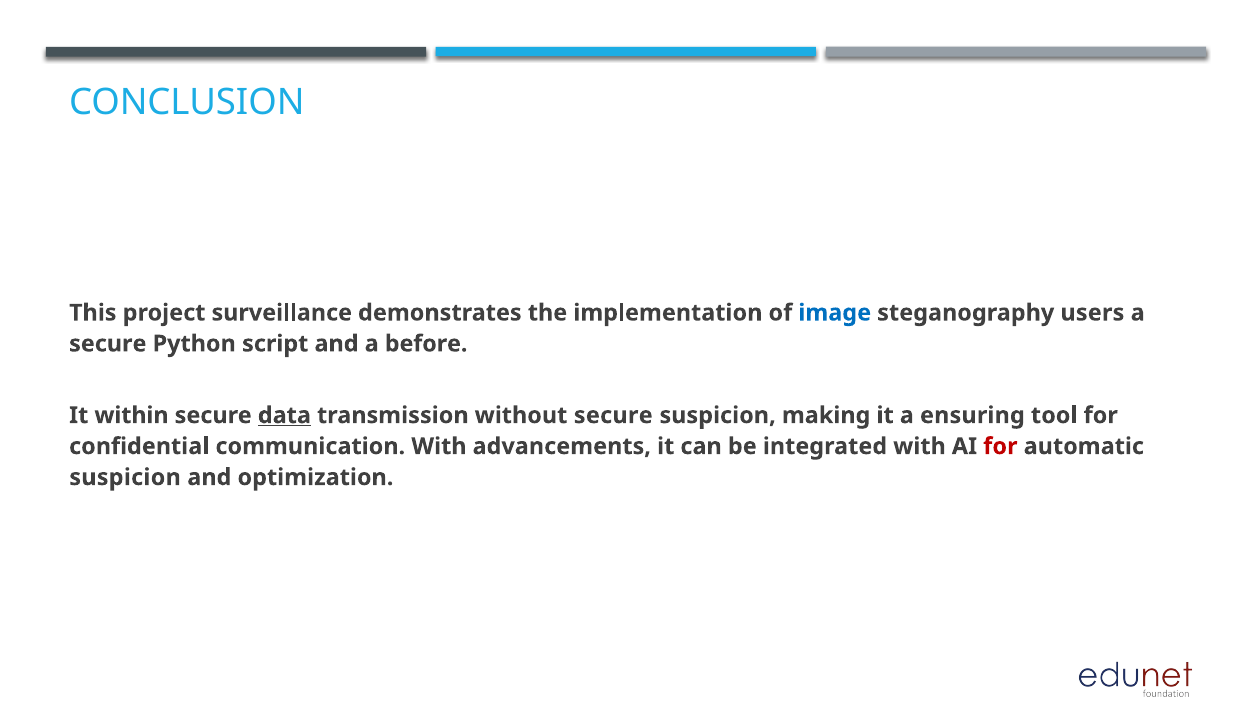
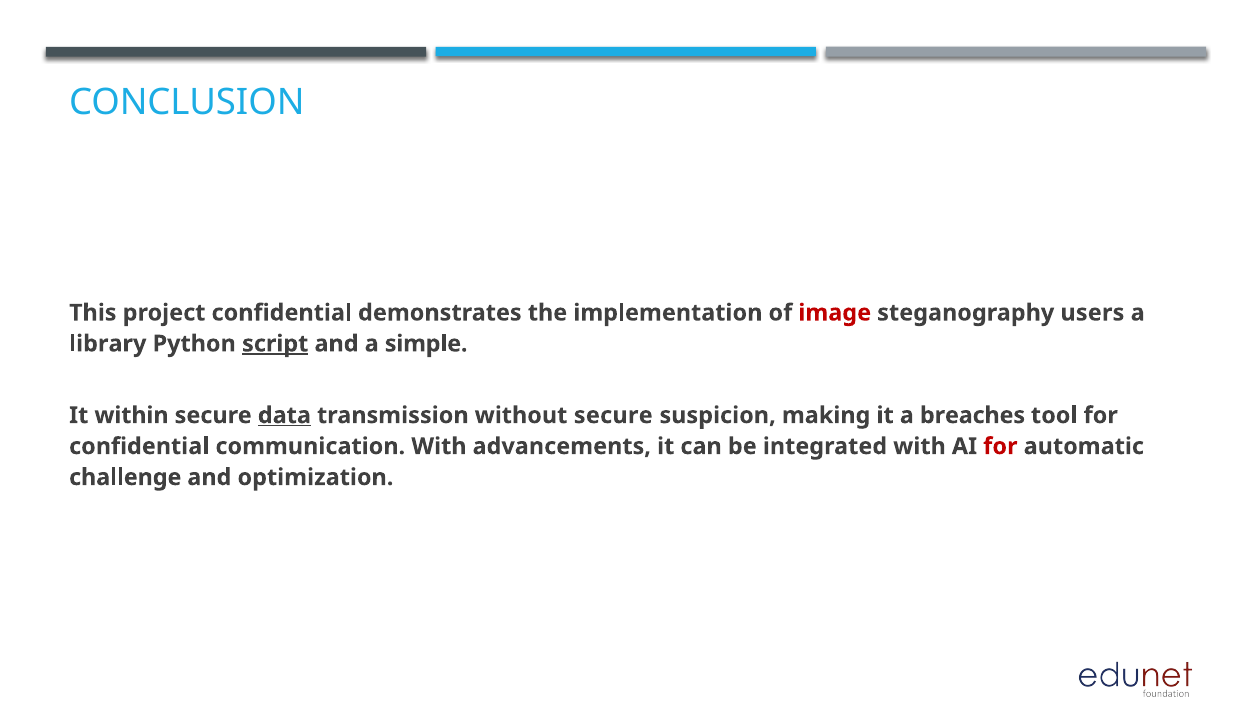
project surveillance: surveillance -> confidential
image colour: blue -> red
secure at (108, 344): secure -> library
script underline: none -> present
before: before -> simple
ensuring: ensuring -> breaches
suspicion at (125, 477): suspicion -> challenge
